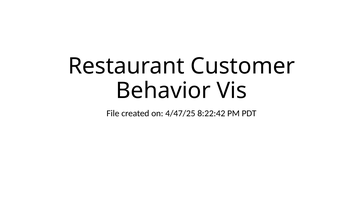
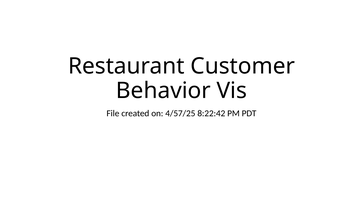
4/47/25: 4/47/25 -> 4/57/25
